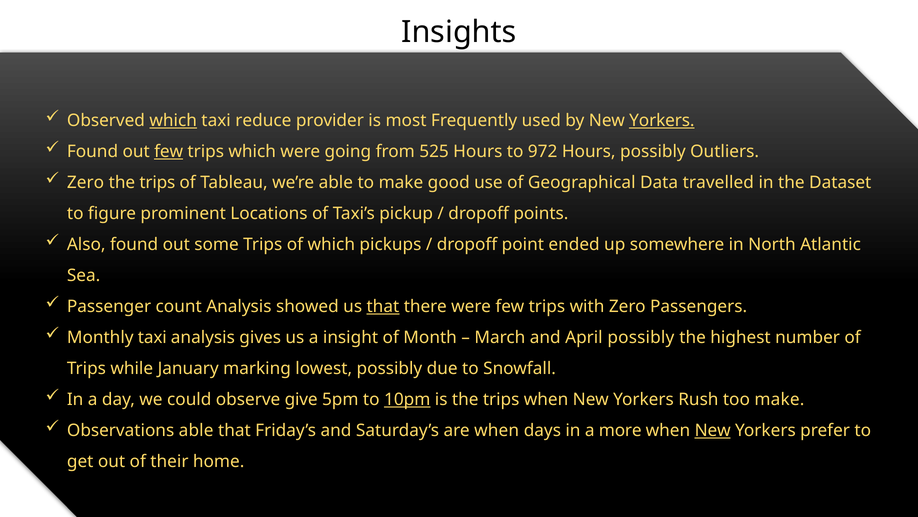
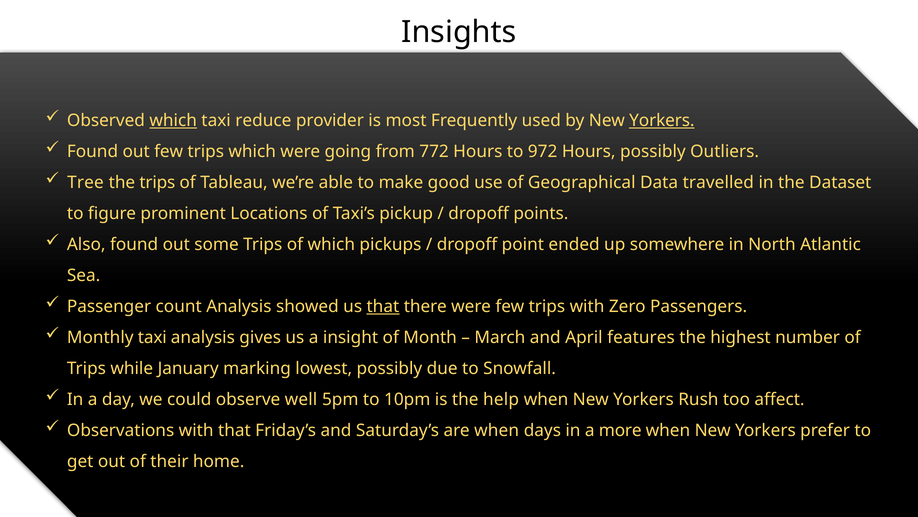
few at (169, 151) underline: present -> none
525: 525 -> 772
Zero at (86, 182): Zero -> Tree
April possibly: possibly -> features
give: give -> well
10pm underline: present -> none
is the trips: trips -> help
too make: make -> affect
Observations able: able -> with
New at (713, 430) underline: present -> none
